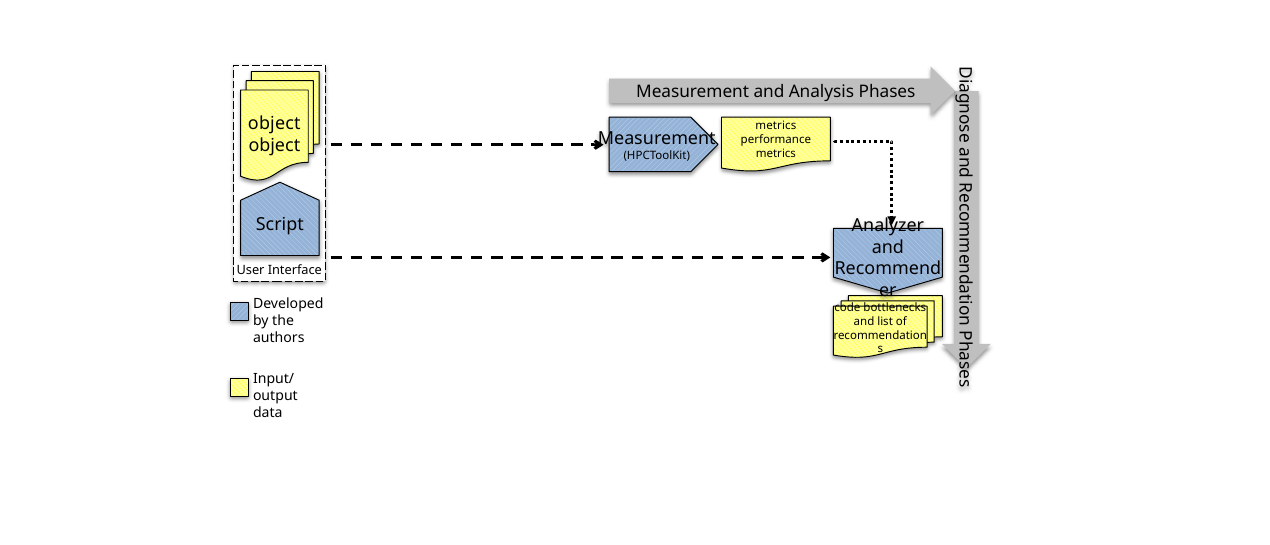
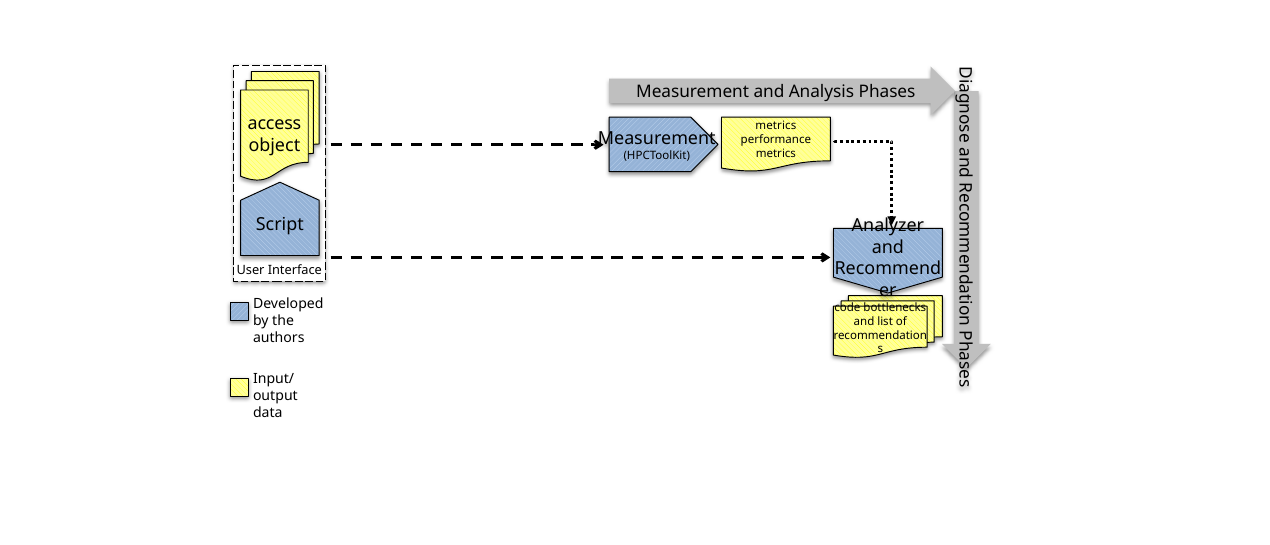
object at (274, 124): object -> access
